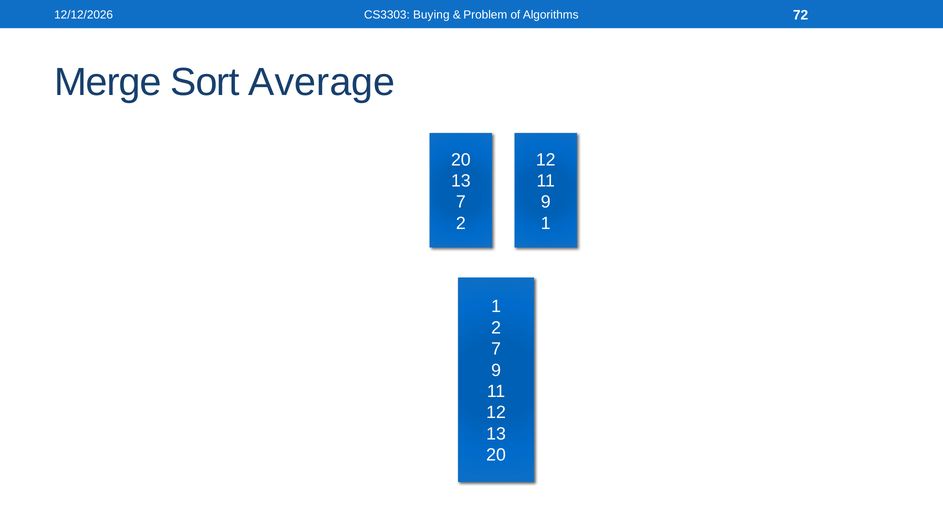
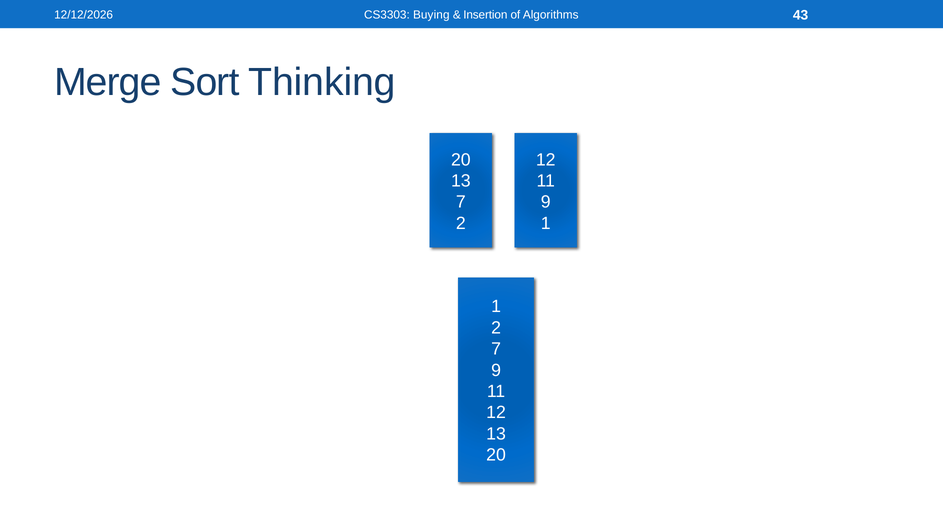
Problem: Problem -> Insertion
72: 72 -> 43
Average: Average -> Thinking
